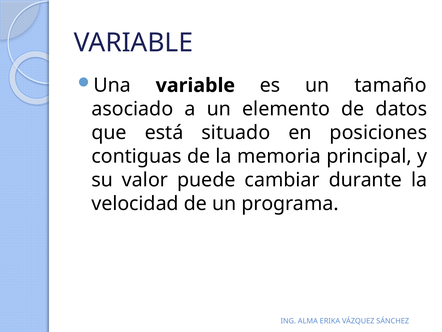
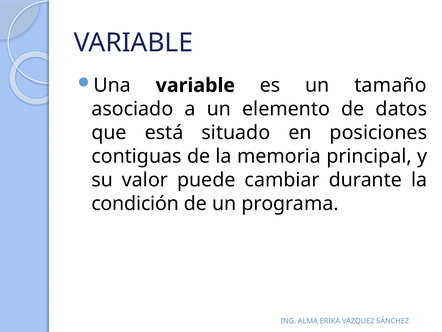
velocidad: velocidad -> condición
